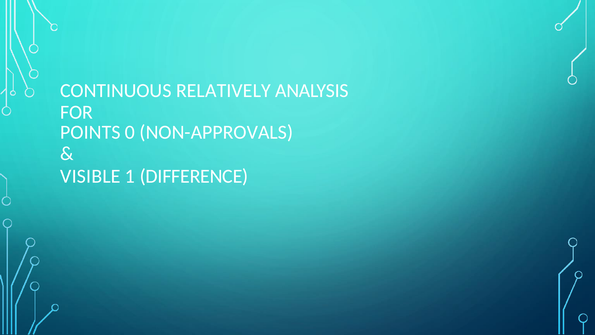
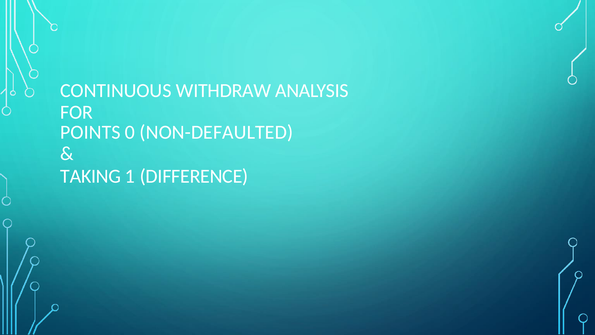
RELATIVELY: RELATIVELY -> WITHDRAW
NON-APPROVALS: NON-APPROVALS -> NON-DEFAULTED
VISIBLE: VISIBLE -> TAKING
